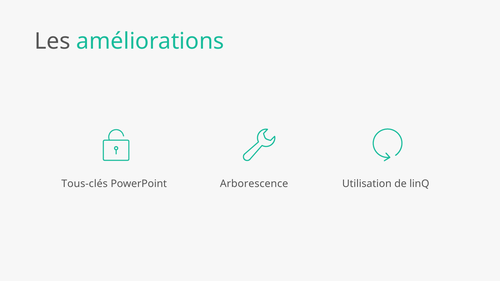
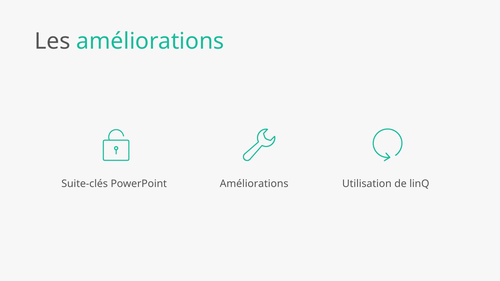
Tous-clés: Tous-clés -> Suite-clés
PowerPoint Arborescence: Arborescence -> Améliorations
